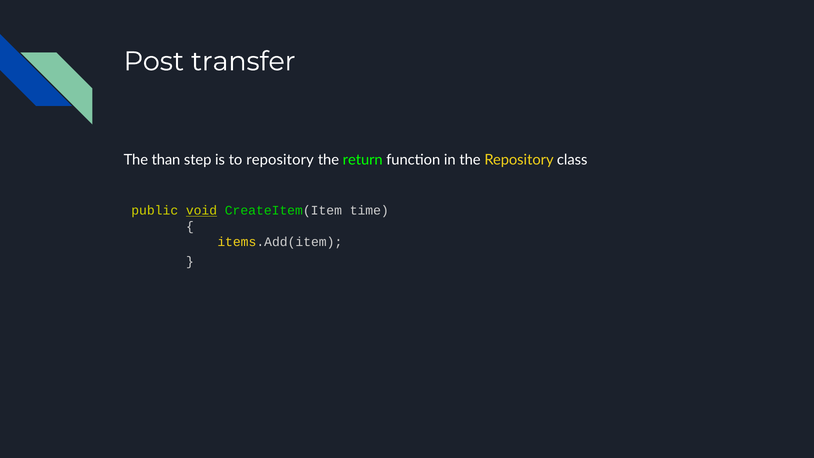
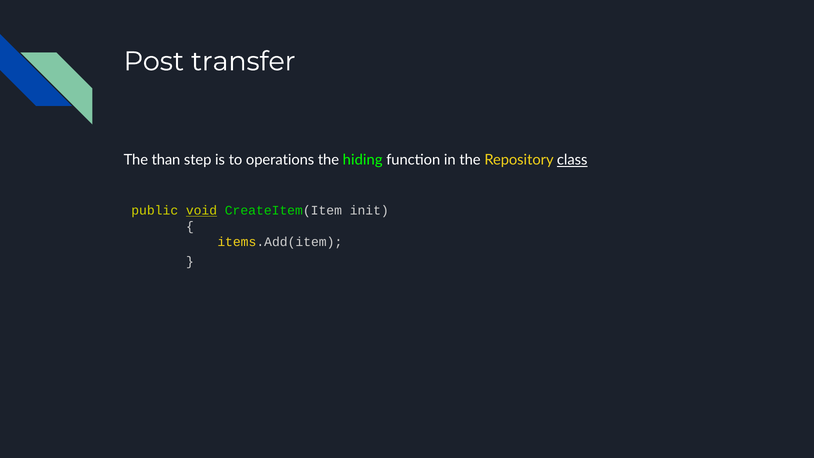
to repository: repository -> operations
return: return -> hiding
class underline: none -> present
time: time -> init
